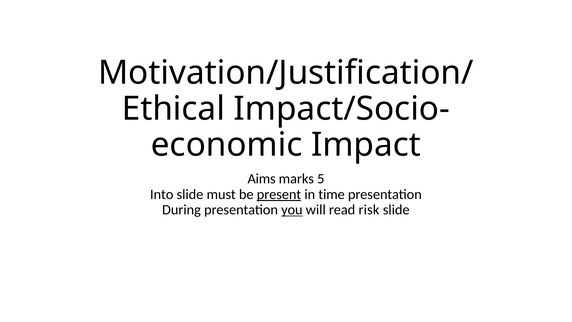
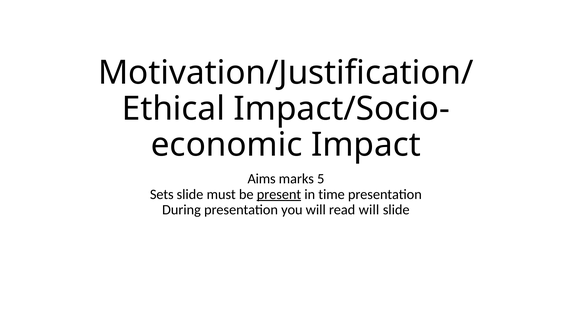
Into: Into -> Sets
you underline: present -> none
read risk: risk -> will
